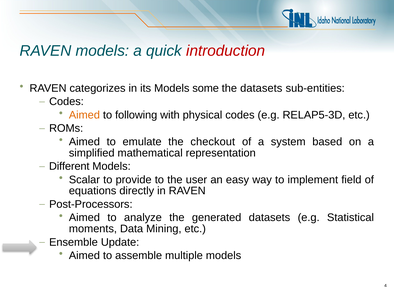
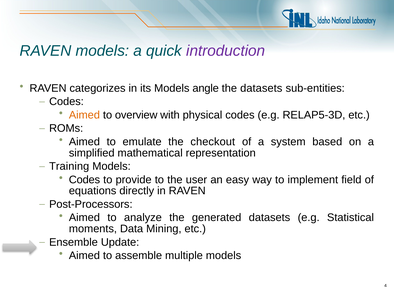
introduction colour: red -> purple
some: some -> angle
following: following -> overview
Different: Different -> Training
Scalar at (84, 179): Scalar -> Codes
